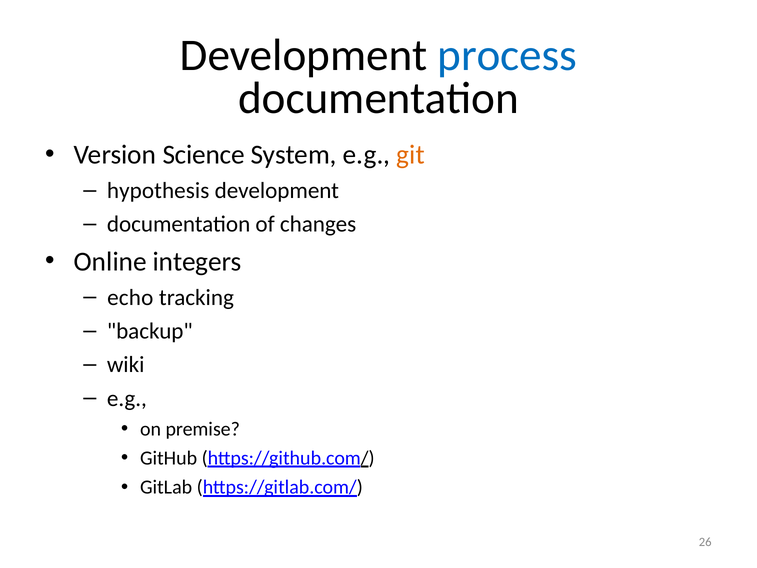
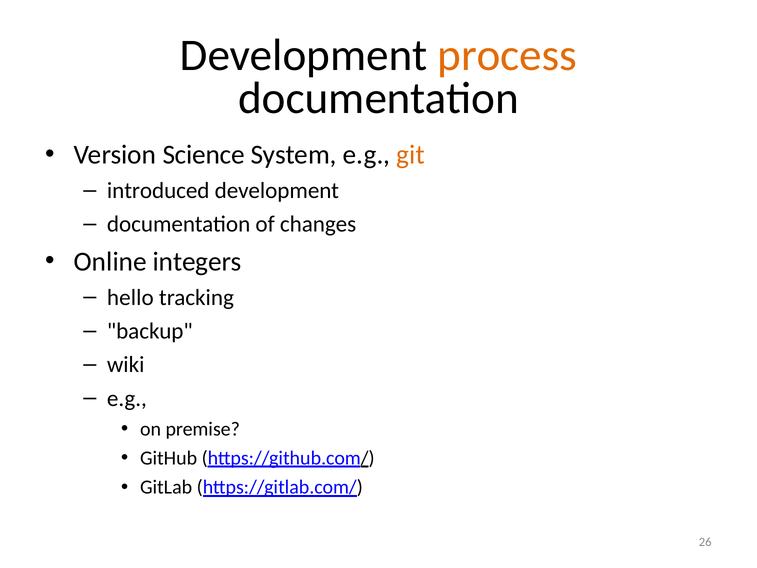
process colour: blue -> orange
hypothesis: hypothesis -> introduced
echo: echo -> hello
